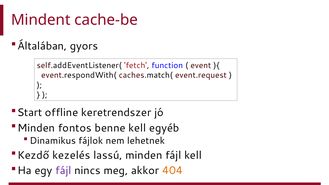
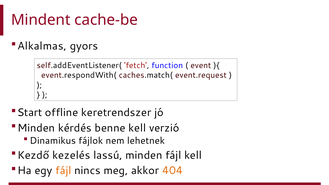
Általában: Általában -> Alkalmas
fontos: fontos -> kérdés
egyéb: egyéb -> verzió
fájl at (63, 171) colour: purple -> orange
